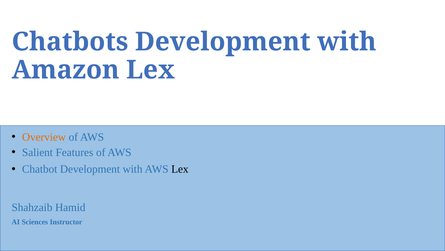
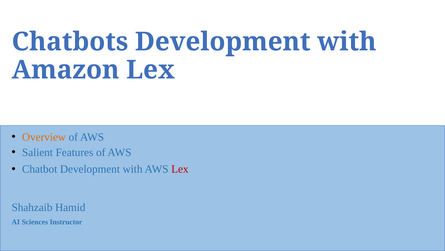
Lex at (180, 169) colour: black -> red
